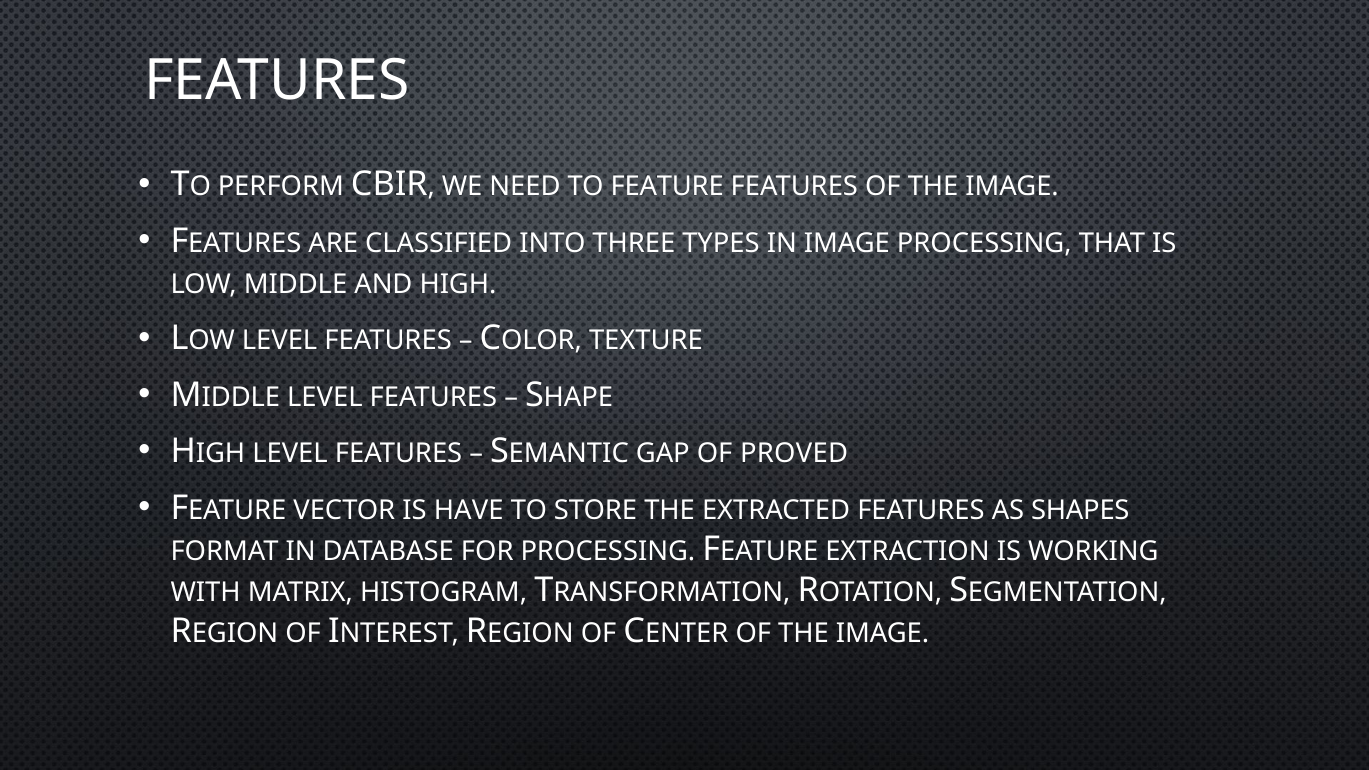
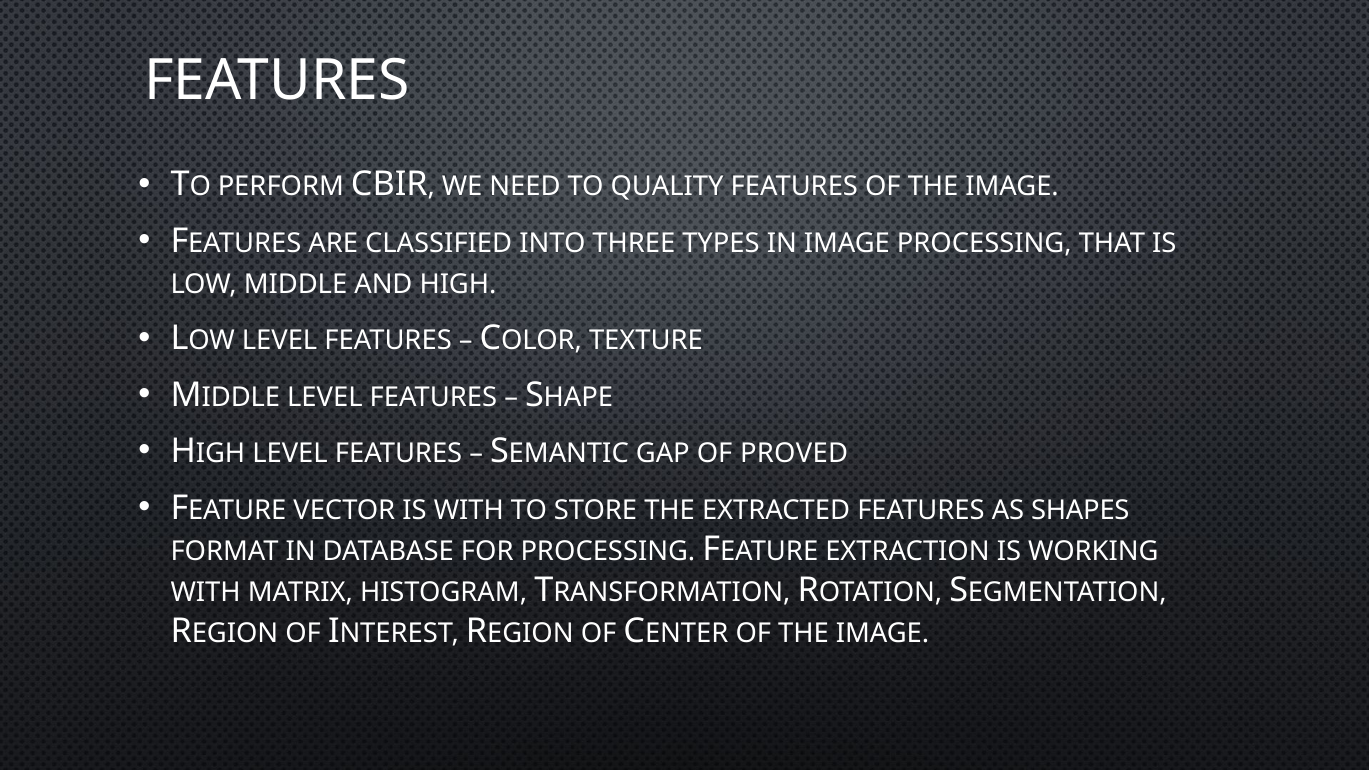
FEATURE: FEATURE -> QUALITY
IS HAVE: HAVE -> WITH
